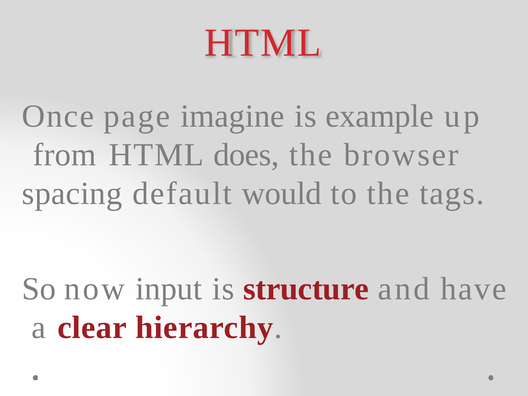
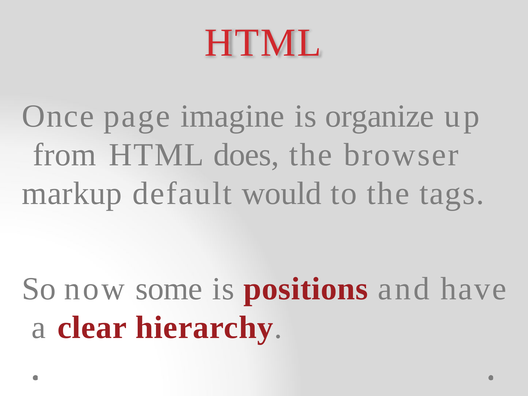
example: example -> organize
spacing: spacing -> markup
input: input -> some
structure: structure -> positions
